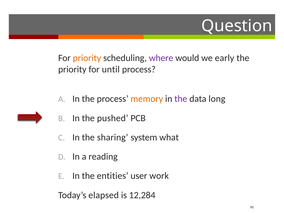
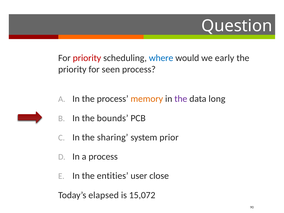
priority at (87, 58) colour: orange -> red
where colour: purple -> blue
until: until -> seen
pushed: pushed -> bounds
what: what -> prior
a reading: reading -> process
work: work -> close
12,284: 12,284 -> 15,072
